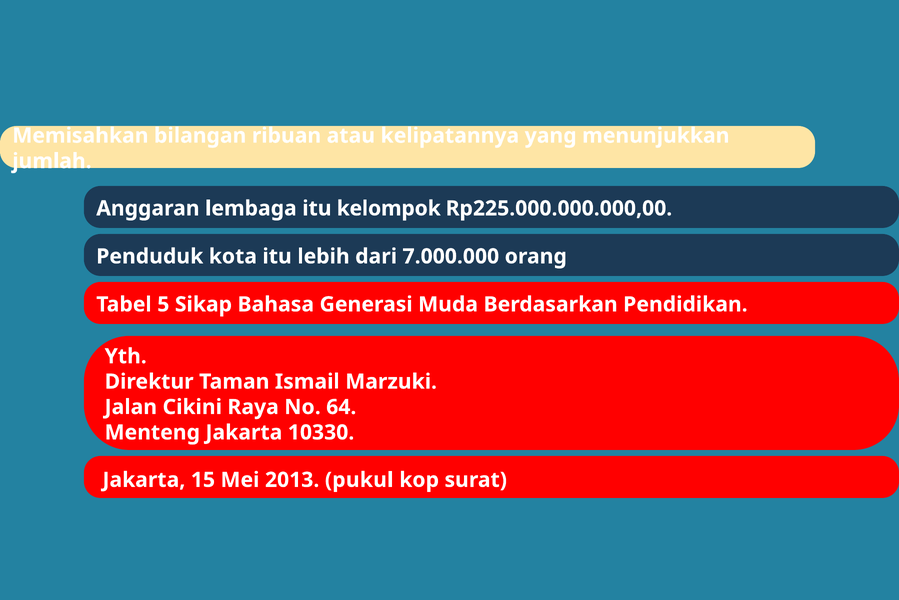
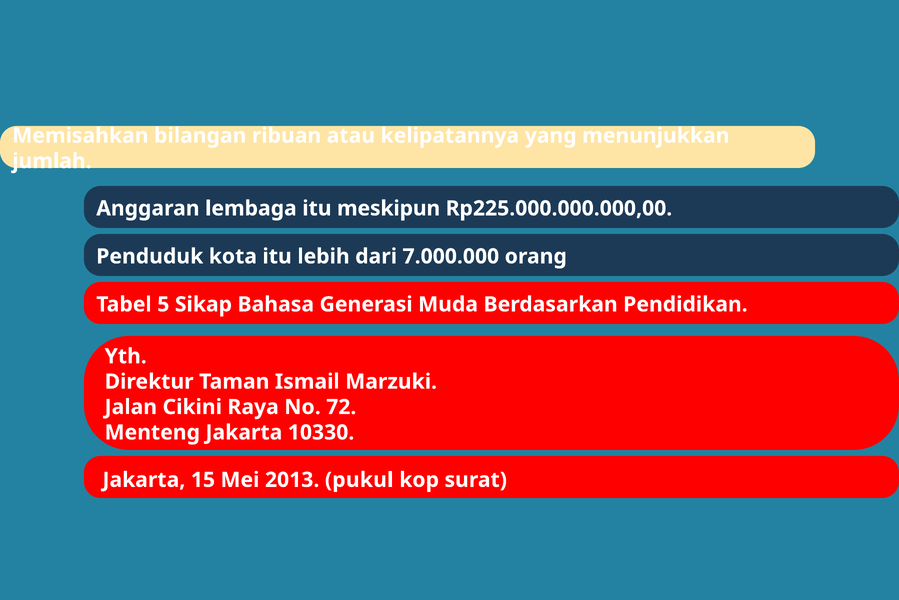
kelompok: kelompok -> meskipun
64: 64 -> 72
